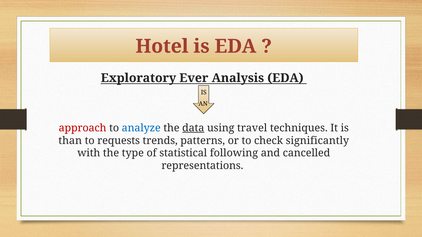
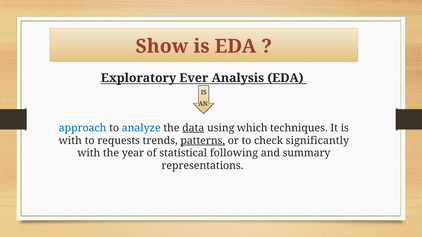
Hotel: Hotel -> Show
approach colour: red -> blue
travel: travel -> which
than at (70, 141): than -> with
patterns underline: none -> present
type: type -> year
cancelled: cancelled -> summary
